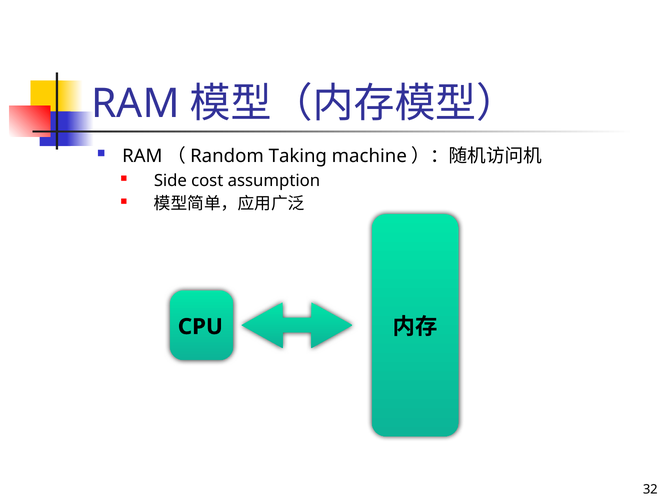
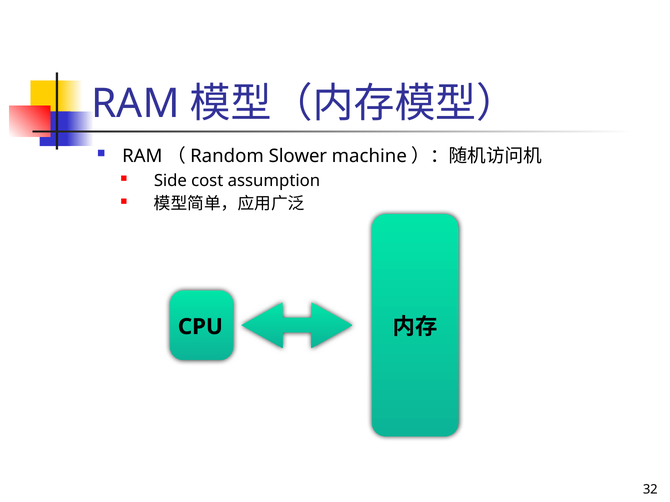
Taking: Taking -> Slower
